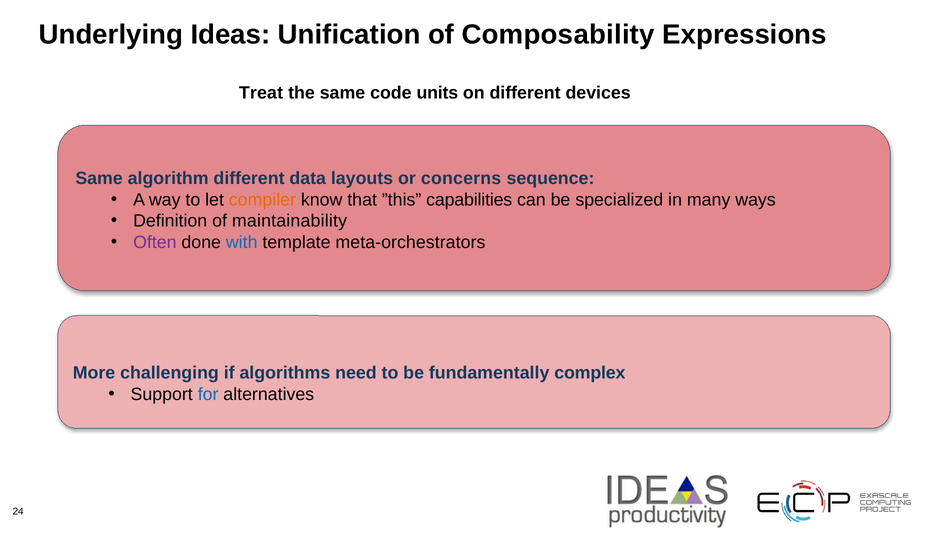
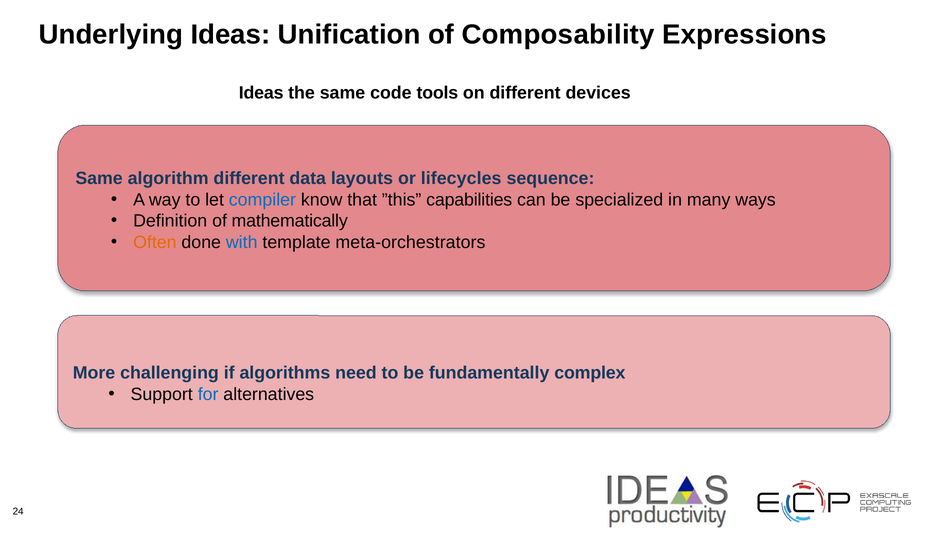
Treat at (261, 93): Treat -> Ideas
units: units -> tools
concerns: concerns -> lifecycles
compiler colour: orange -> blue
maintainability: maintainability -> mathematically
Often colour: purple -> orange
